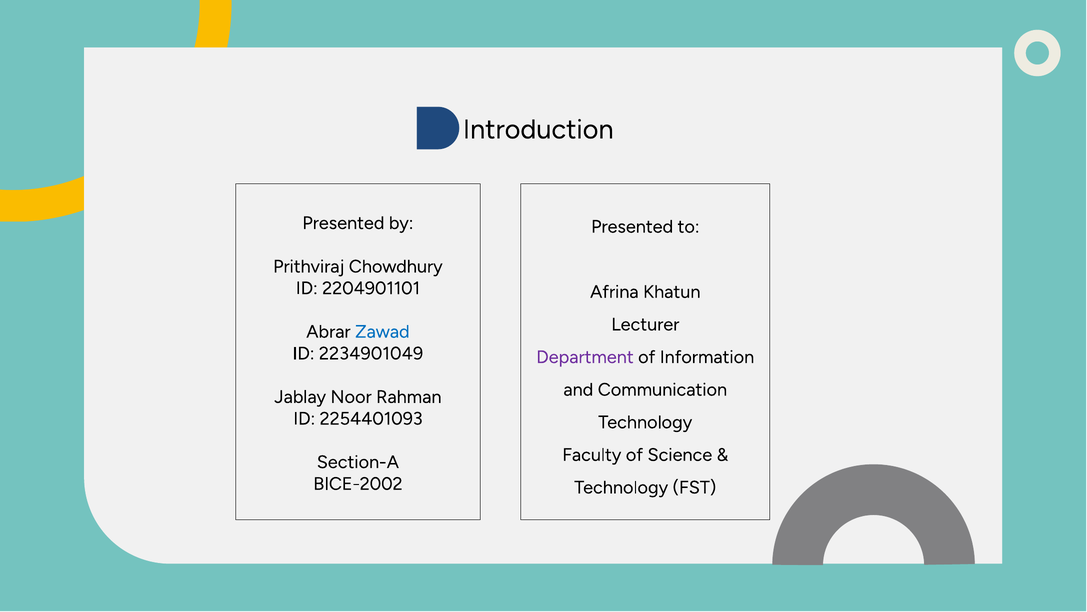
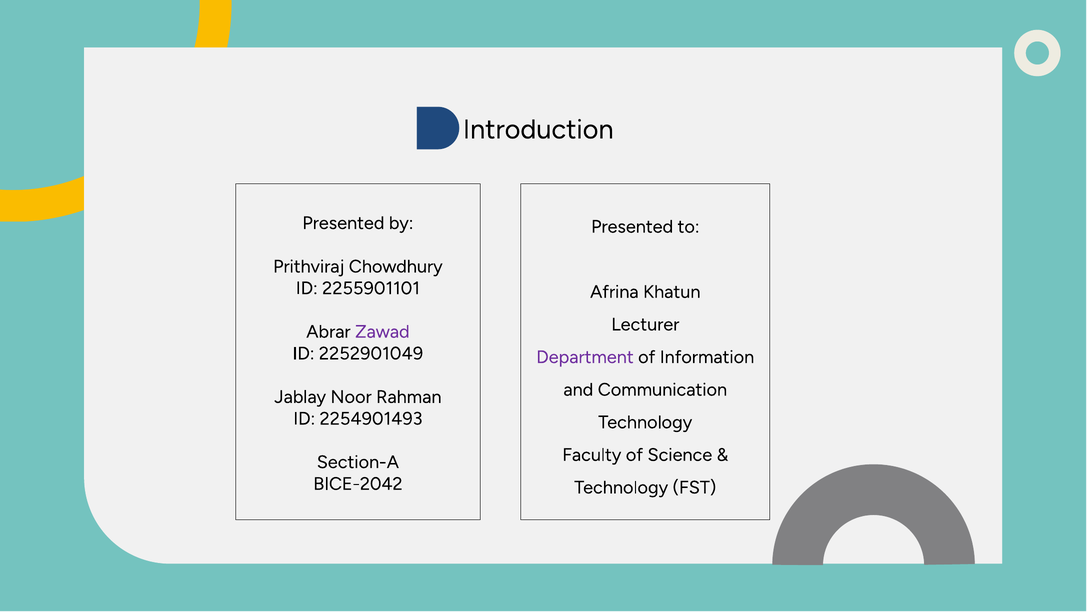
2204901101: 2204901101 -> 2255901101
Zawad colour: blue -> purple
2234901049: 2234901049 -> 2252901049
2254401093: 2254401093 -> 2254901493
BICE-2002: BICE-2002 -> BICE-2042
